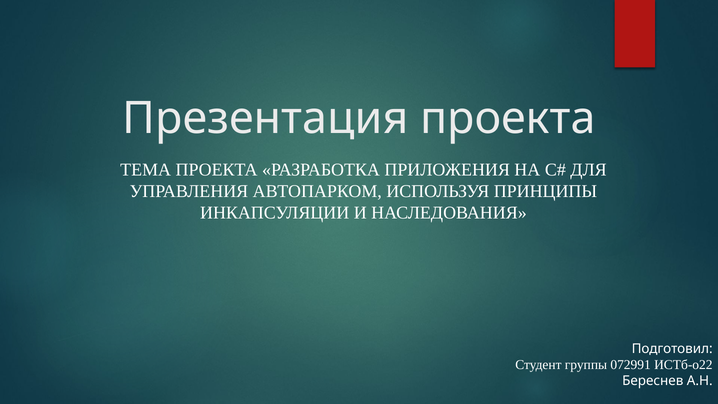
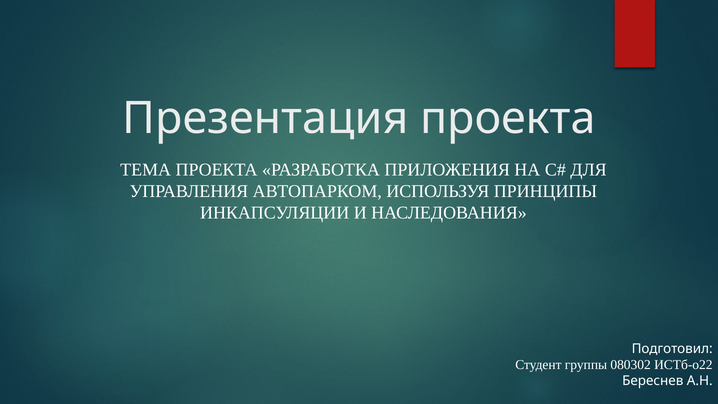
072991: 072991 -> 080302
